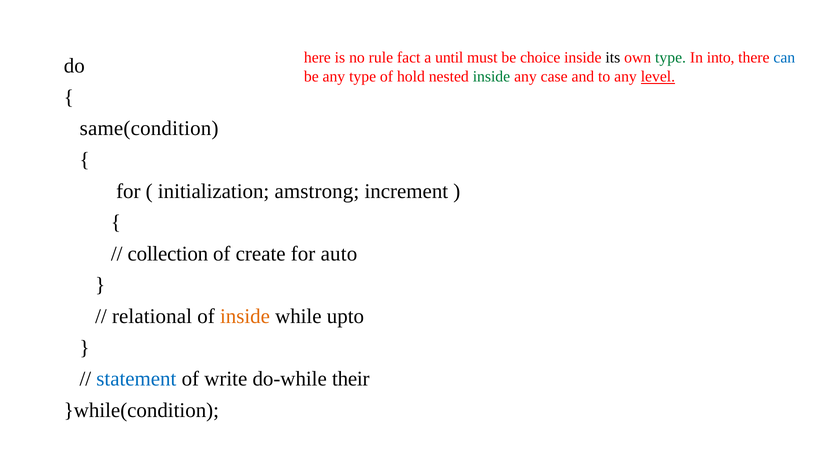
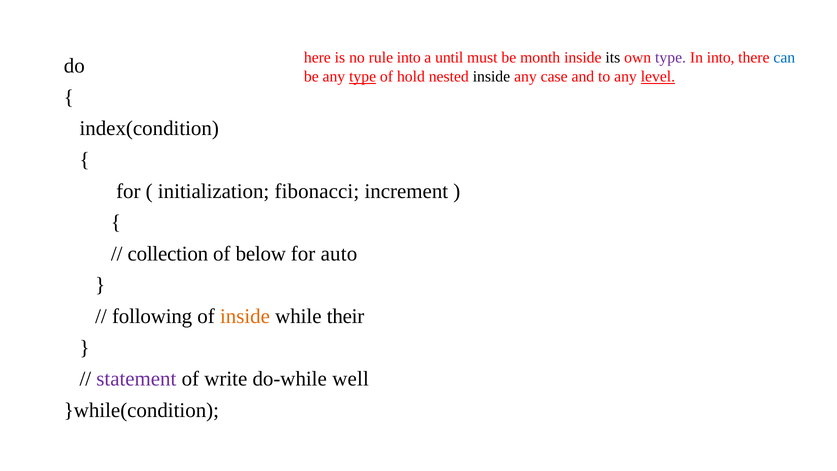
rule fact: fact -> into
choice: choice -> month
type at (671, 58) colour: green -> purple
type at (363, 77) underline: none -> present
inside at (491, 77) colour: green -> black
same(condition: same(condition -> index(condition
amstrong: amstrong -> fibonacci
create: create -> below
relational: relational -> following
upto: upto -> their
statement colour: blue -> purple
their: their -> well
